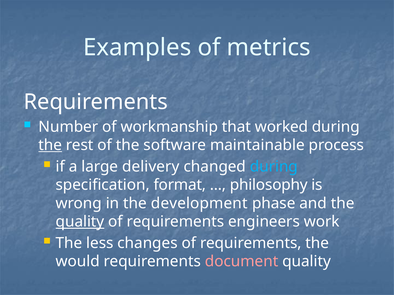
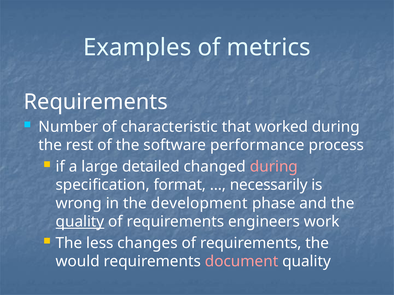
workmanship: workmanship -> characteristic
the at (50, 145) underline: present -> none
maintainable: maintainable -> performance
delivery: delivery -> detailed
during at (274, 167) colour: light blue -> pink
philosophy: philosophy -> necessarily
